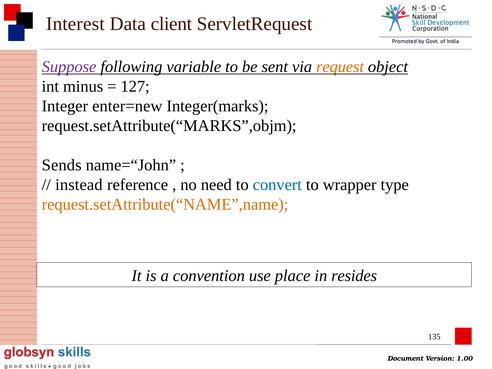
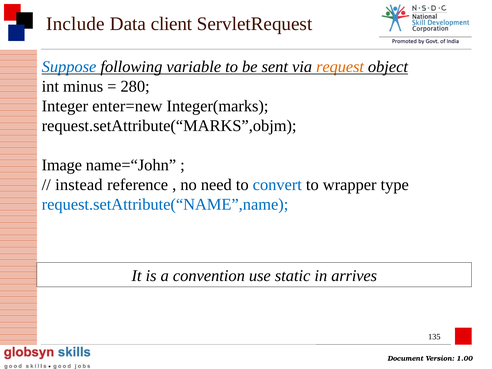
Interest: Interest -> Include
Suppose colour: purple -> blue
127: 127 -> 280
Sends: Sends -> Image
request.setAttribute(“NAME”,name colour: orange -> blue
place: place -> static
resides: resides -> arrives
